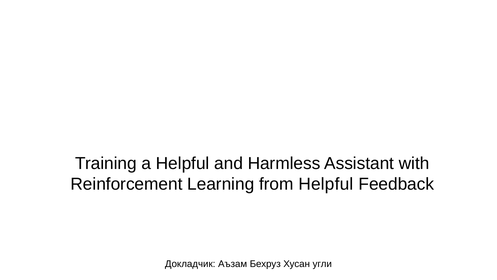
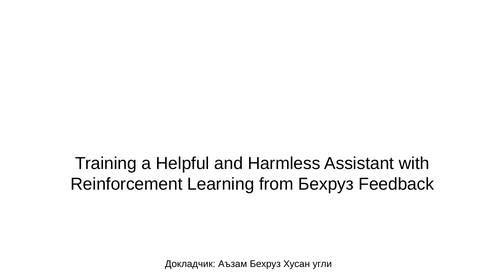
from Helpful: Helpful -> Бехруз
